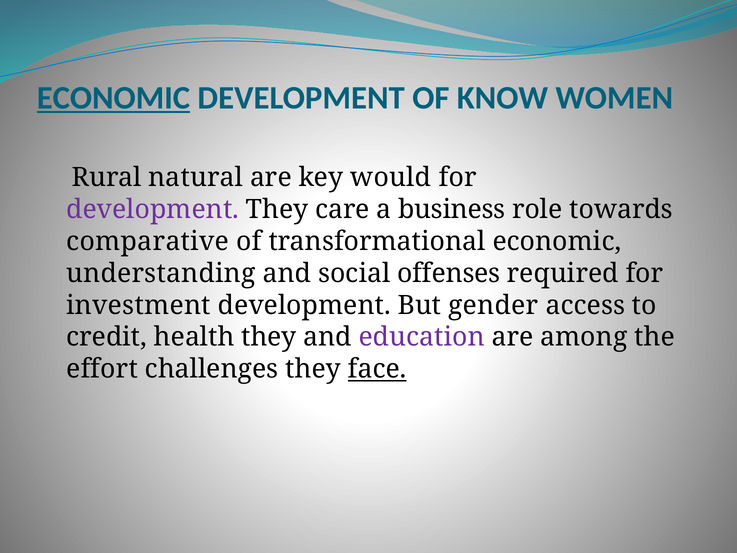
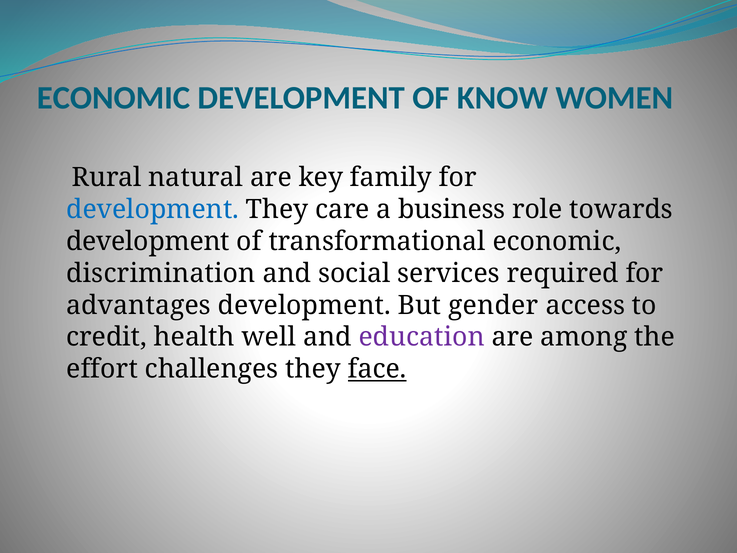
ECONOMIC at (114, 98) underline: present -> none
would: would -> family
development at (153, 209) colour: purple -> blue
comparative at (148, 241): comparative -> development
understanding: understanding -> discrimination
offenses: offenses -> services
investment: investment -> advantages
health they: they -> well
